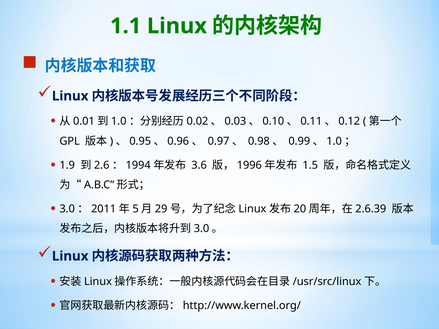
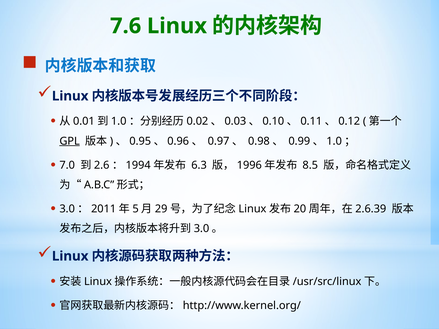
1.1: 1.1 -> 7.6
GPL underline: none -> present
1.9: 1.9 -> 7.0
3.6: 3.6 -> 6.3
1.5: 1.5 -> 8.5
